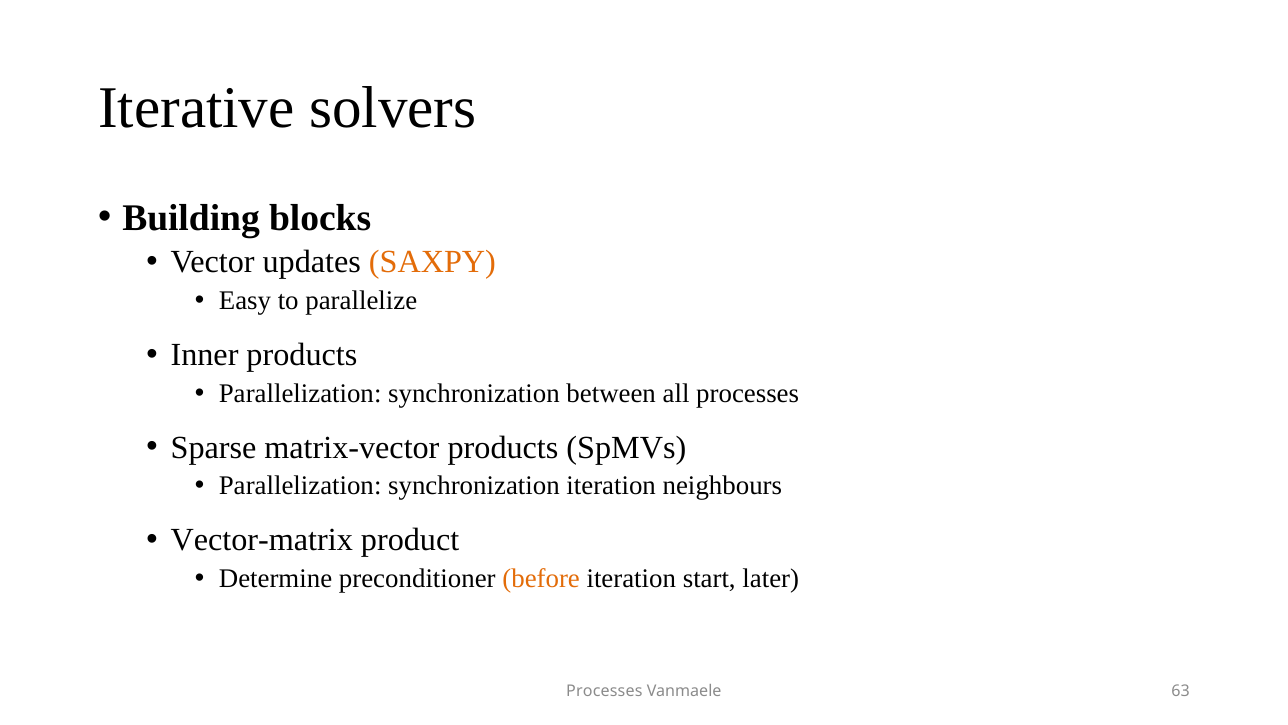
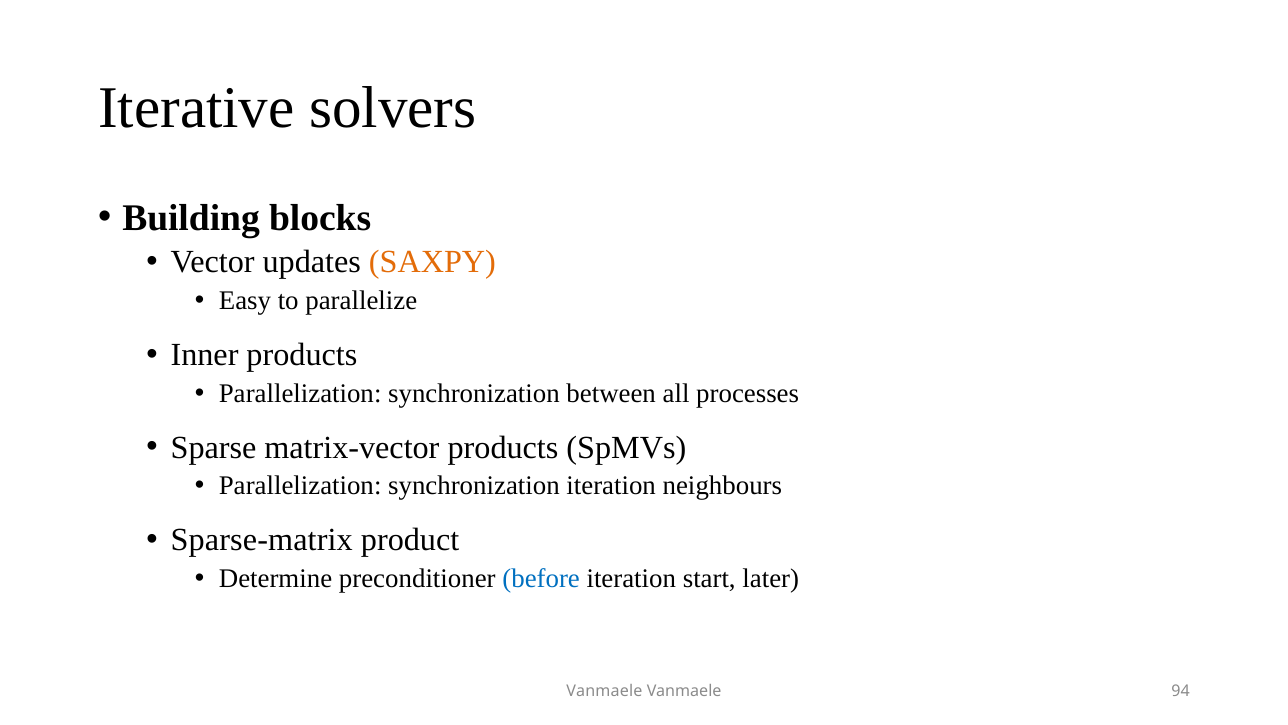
Vector-matrix: Vector-matrix -> Sparse-matrix
before colour: orange -> blue
Processes at (604, 691): Processes -> Vanmaele
63: 63 -> 94
